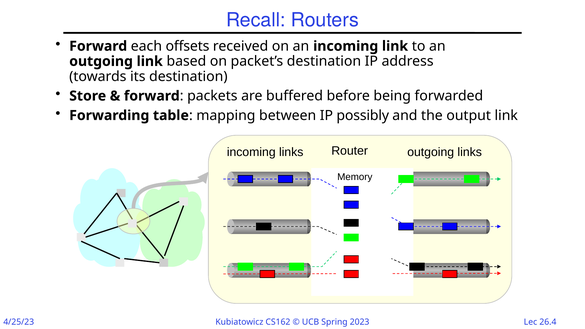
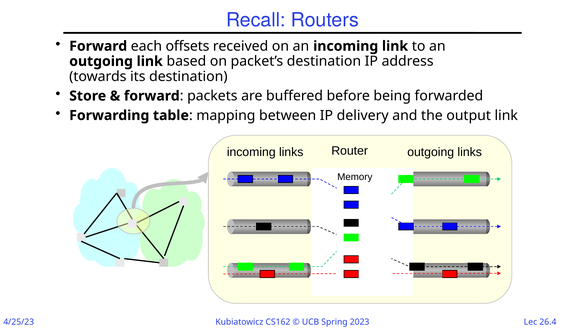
possibly: possibly -> delivery
